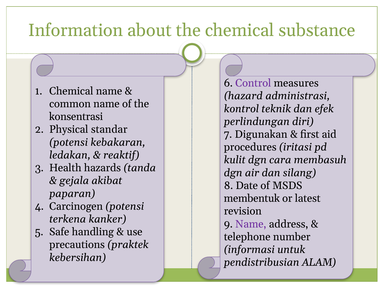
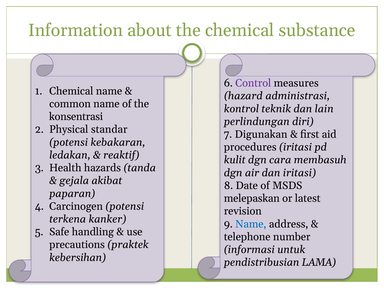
efek: efek -> lain
dan silang: silang -> iritasi
membentuk: membentuk -> melepaskan
Name at (251, 224) colour: purple -> blue
ALAM: ALAM -> LAMA
